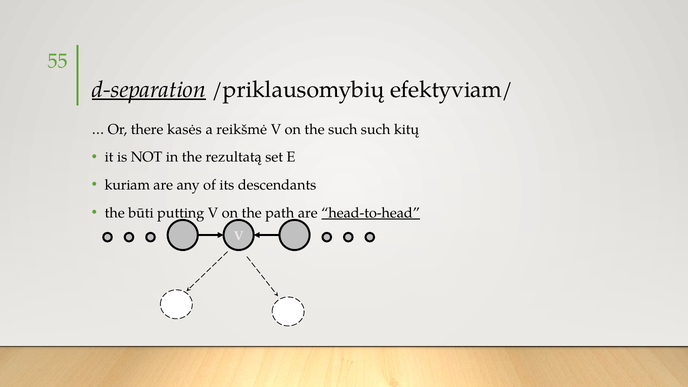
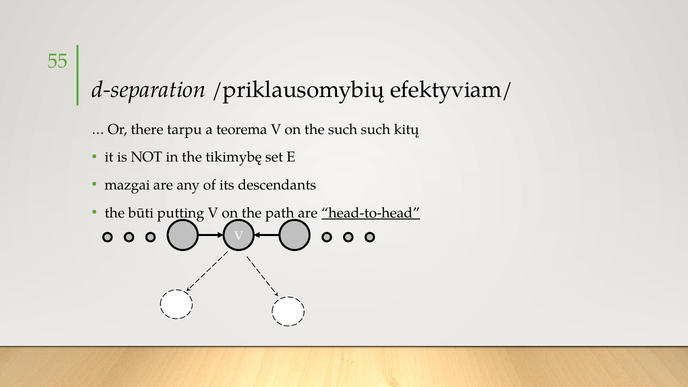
d-separation underline: present -> none
kasės: kasės -> tarpu
reikšmė: reikšmė -> teorema
rezultatą: rezultatą -> tikimybę
kuriam: kuriam -> mazgai
